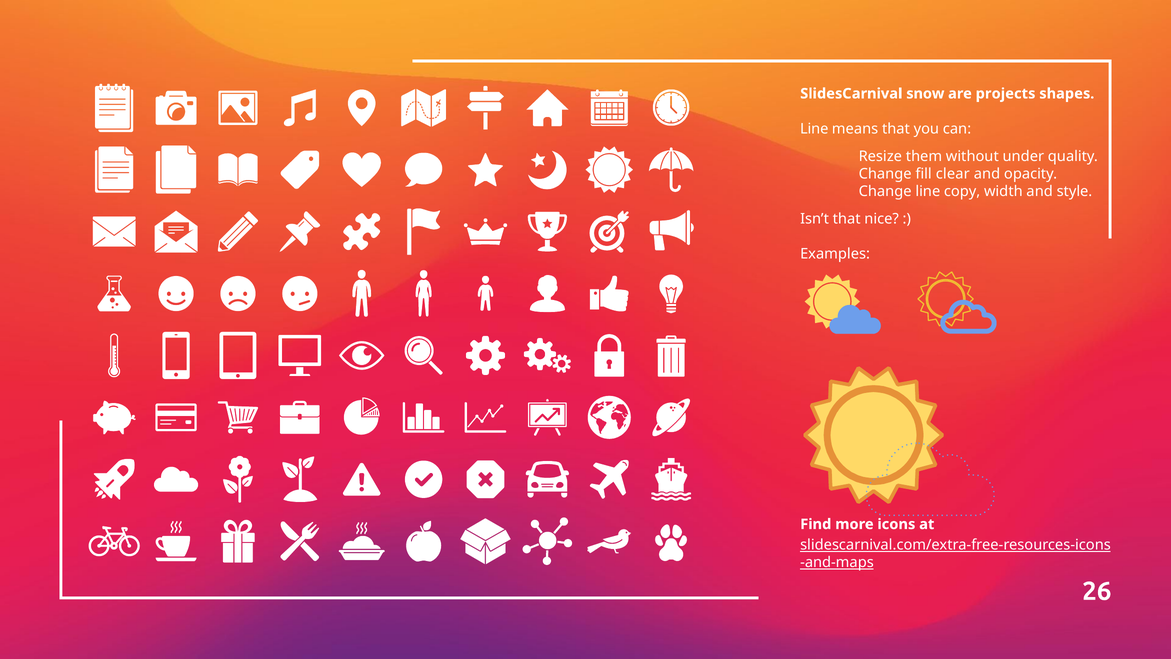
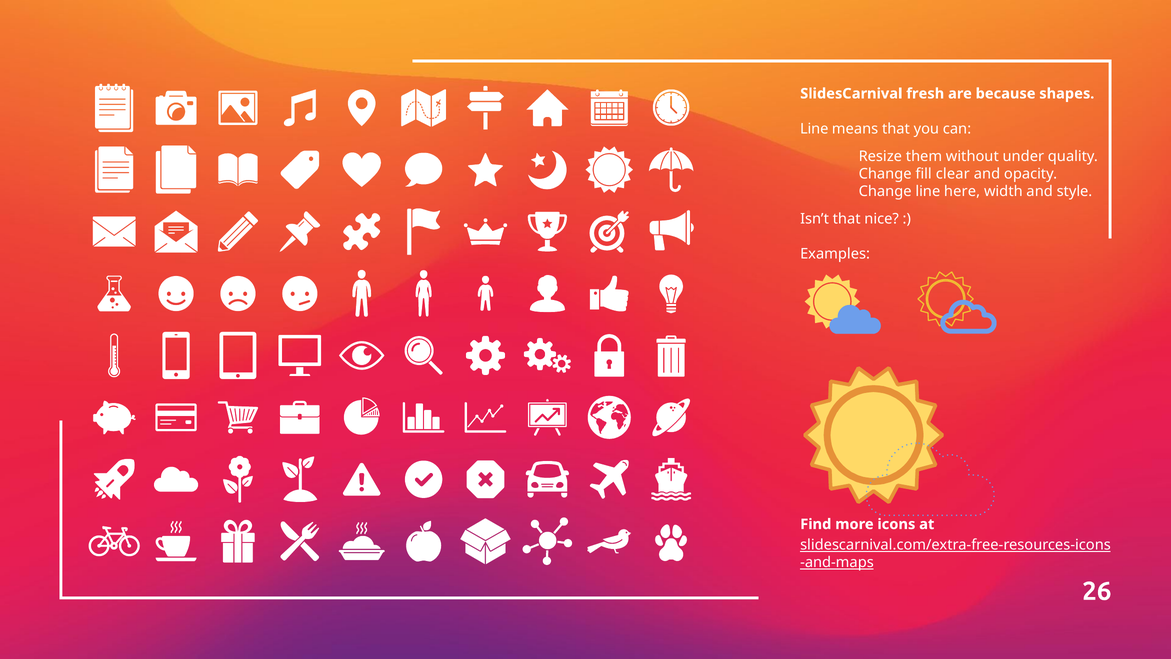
snow: snow -> fresh
projects: projects -> because
copy: copy -> here
